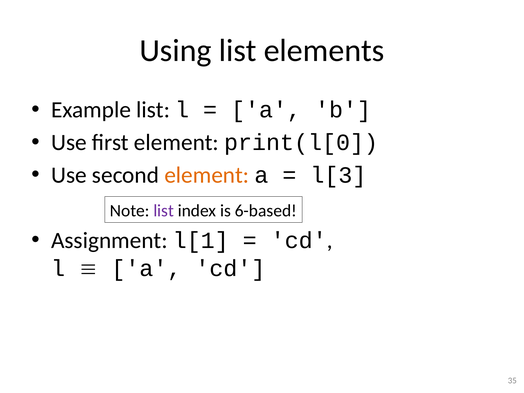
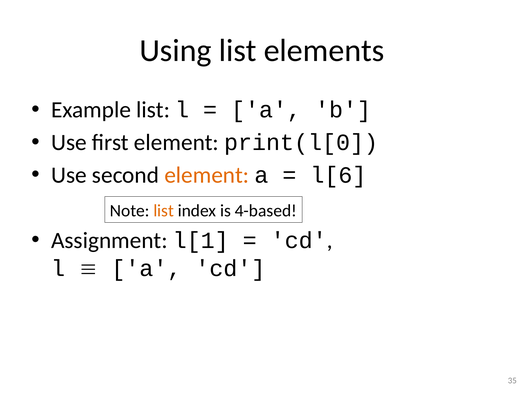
l[3: l[3 -> l[6
list at (164, 211) colour: purple -> orange
6-based: 6-based -> 4-based
